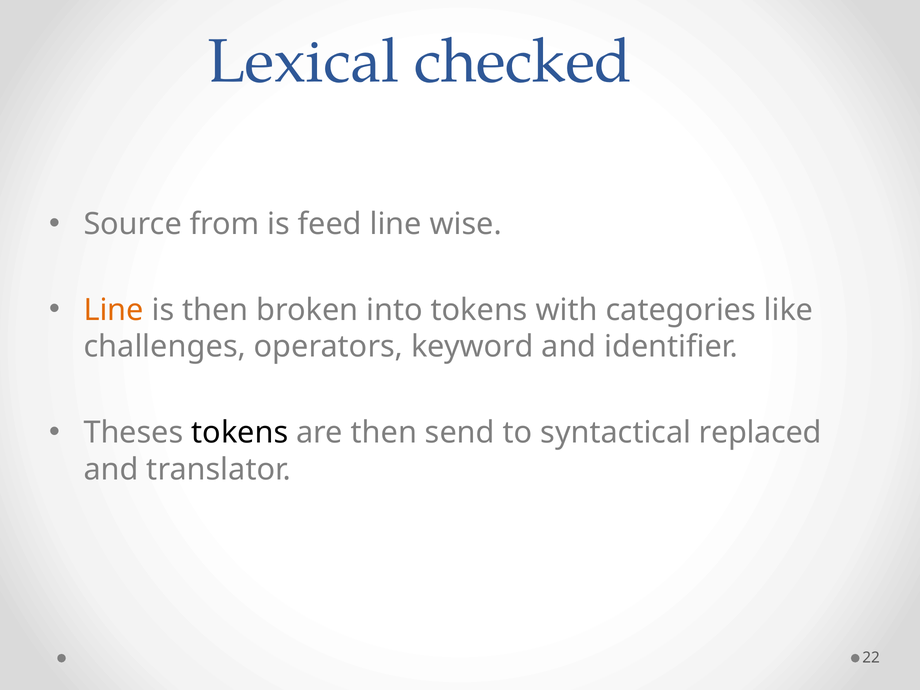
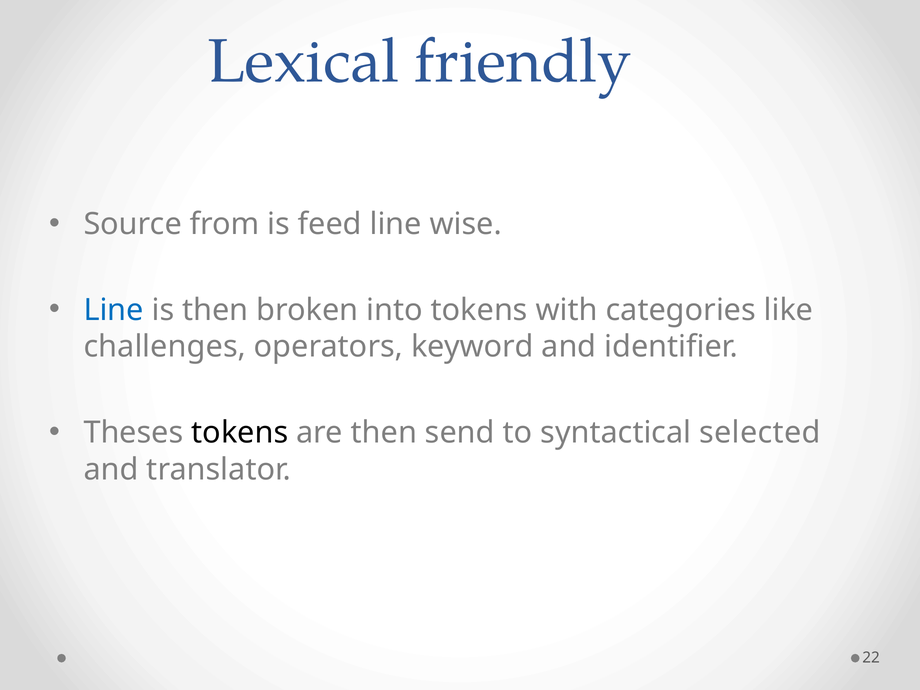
checked: checked -> friendly
Line at (114, 310) colour: orange -> blue
replaced: replaced -> selected
